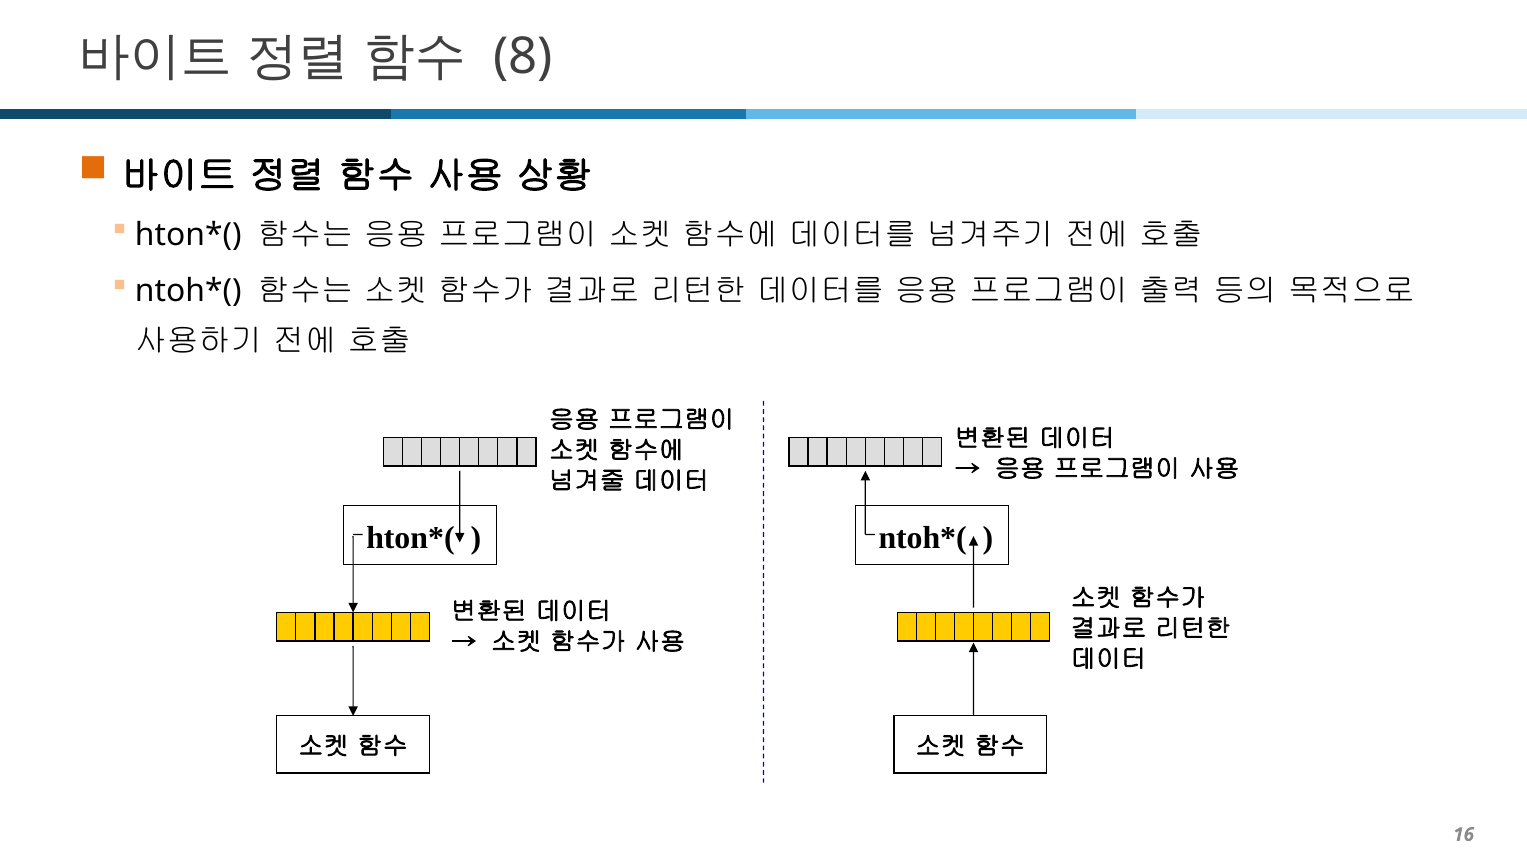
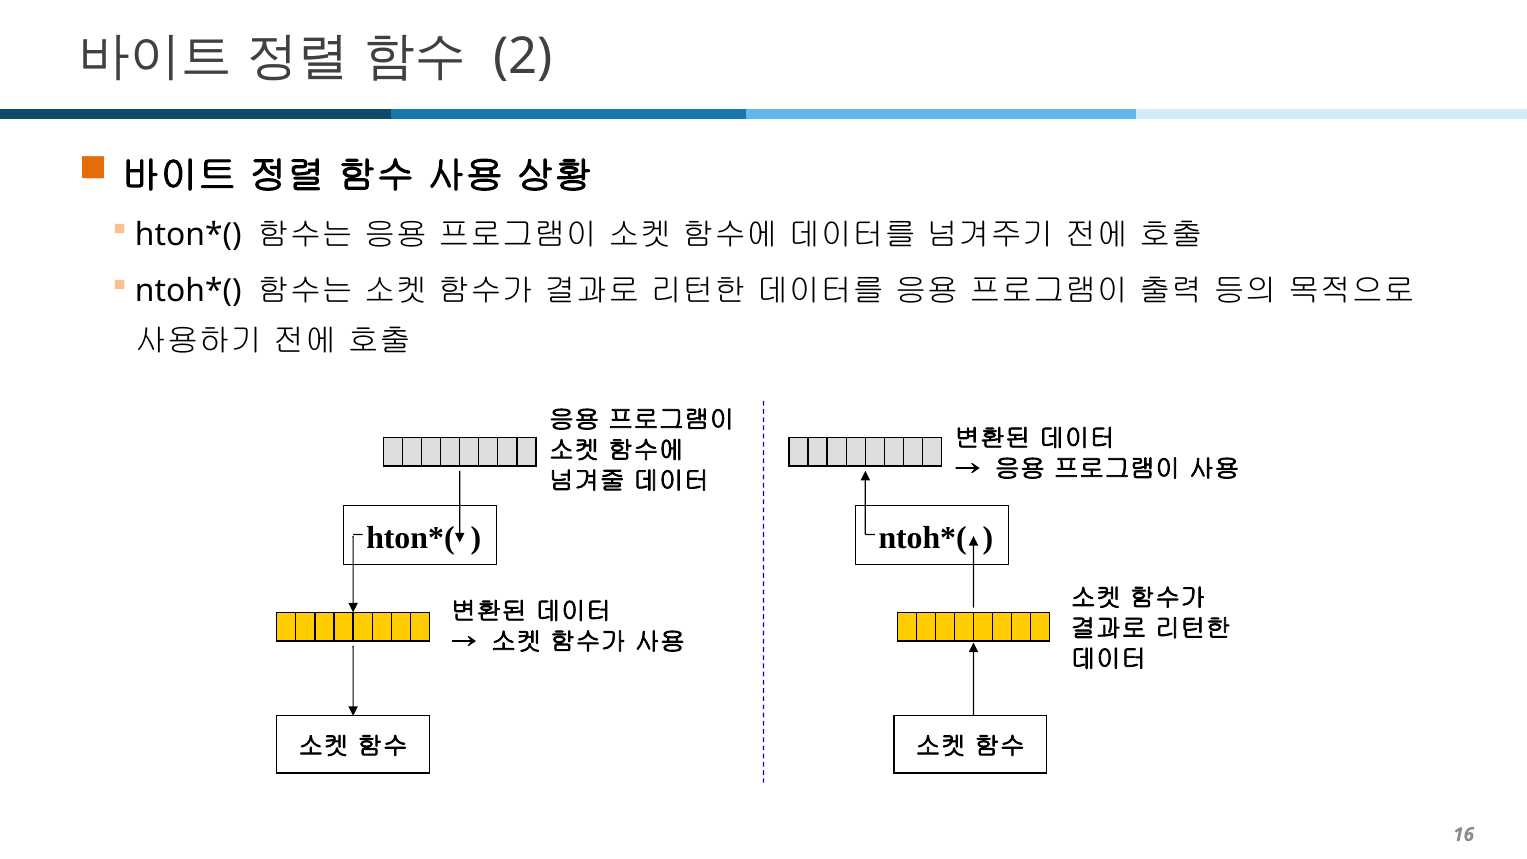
8: 8 -> 2
